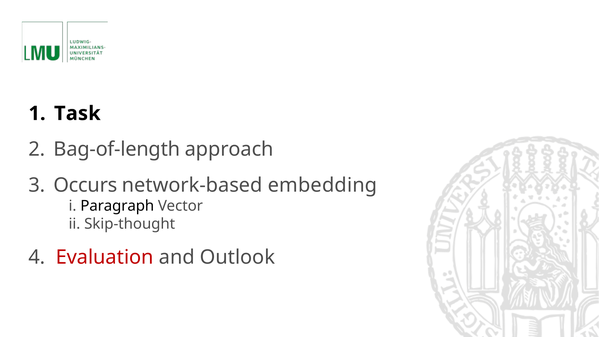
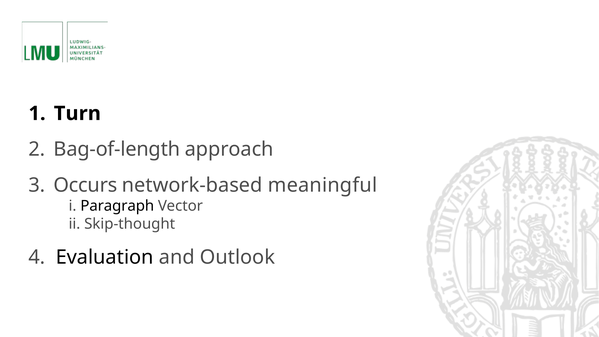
Task: Task -> Turn
embedding: embedding -> meaningful
Evaluation colour: red -> black
